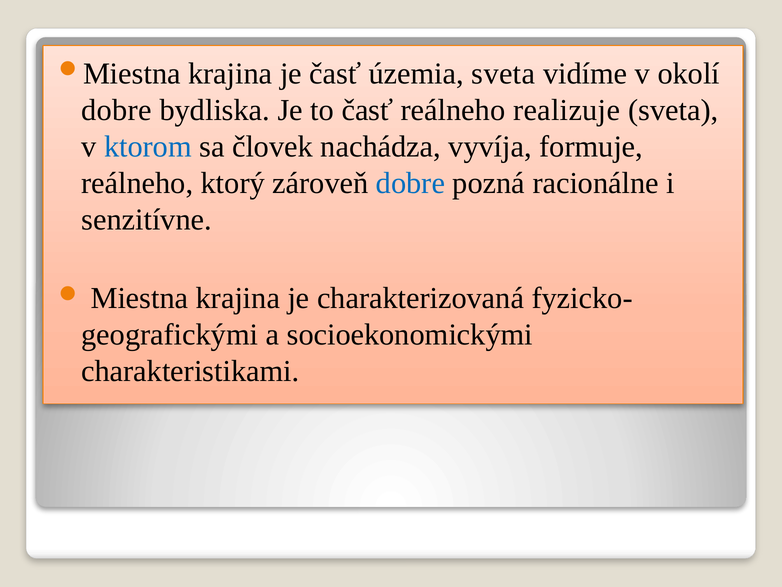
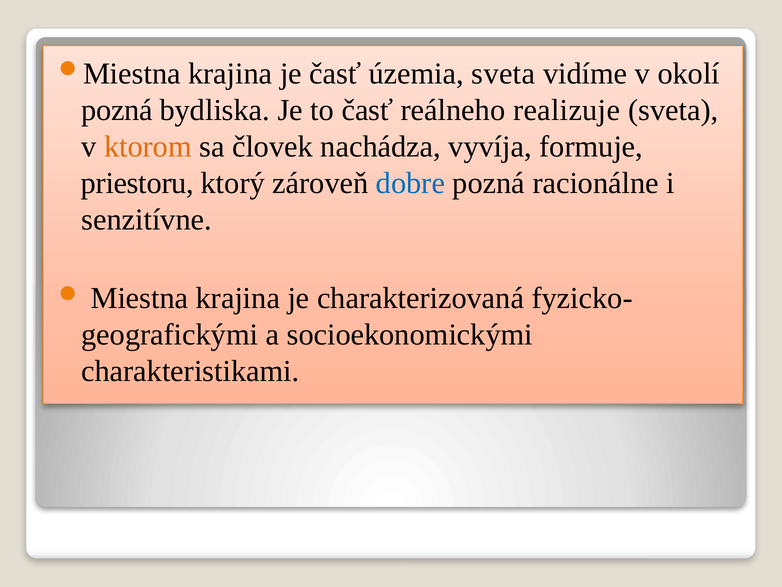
dobre at (117, 110): dobre -> pozná
ktorom colour: blue -> orange
reálneho at (137, 183): reálneho -> priestoru
